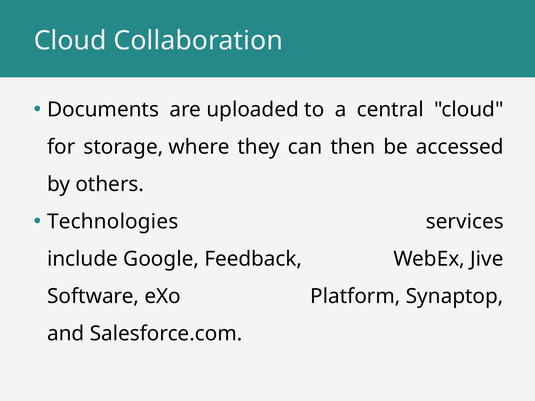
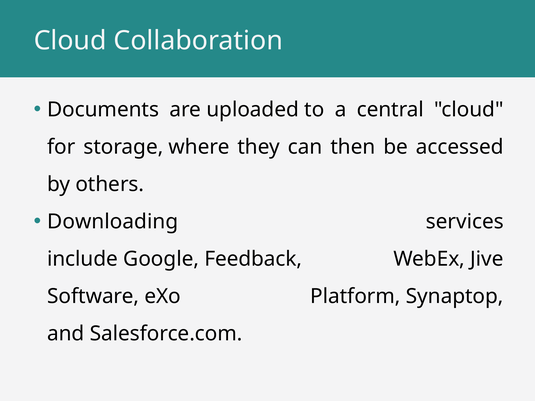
Technologies: Technologies -> Downloading
